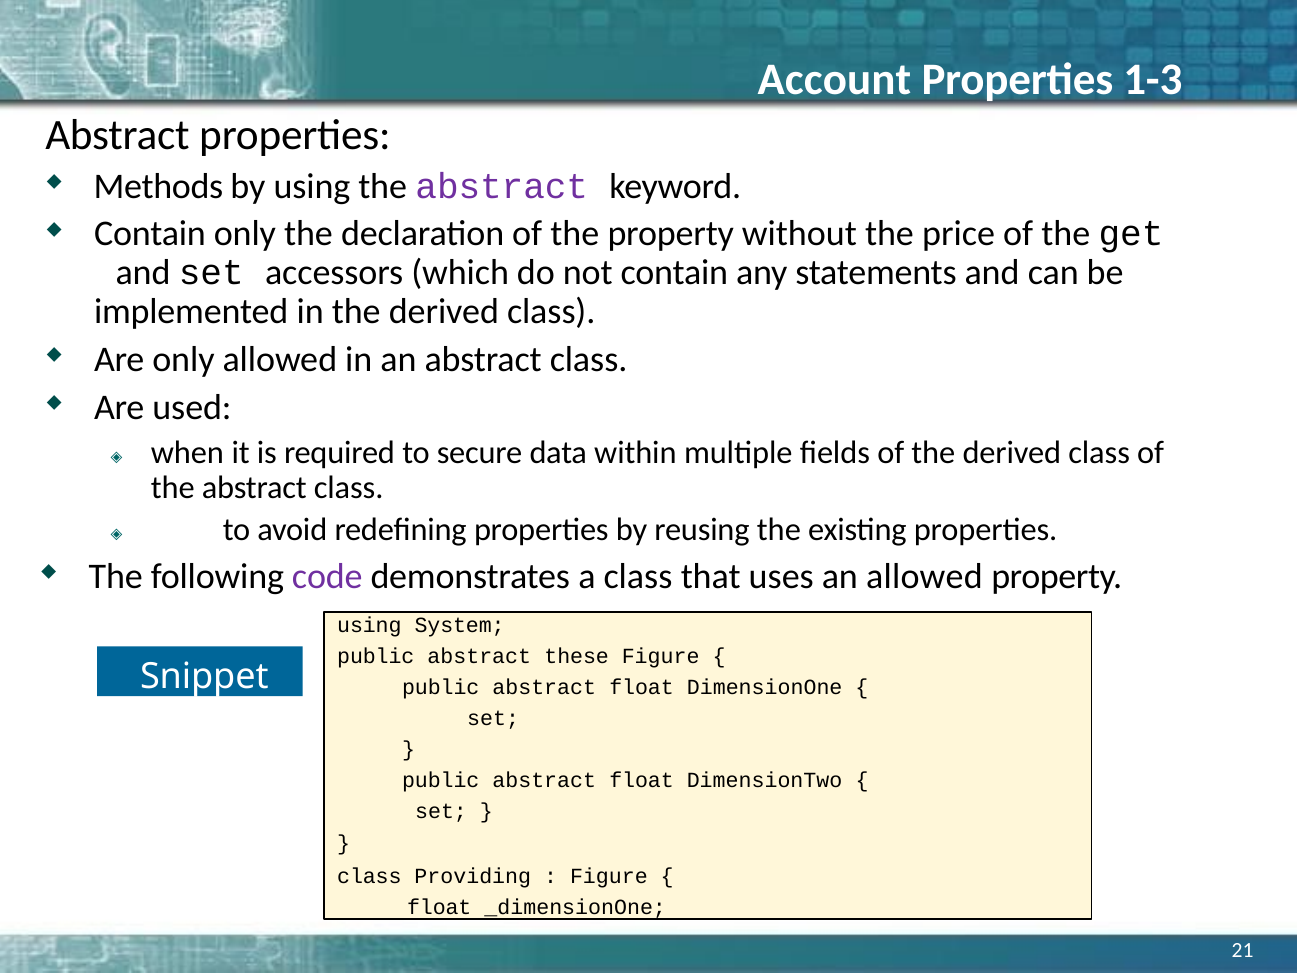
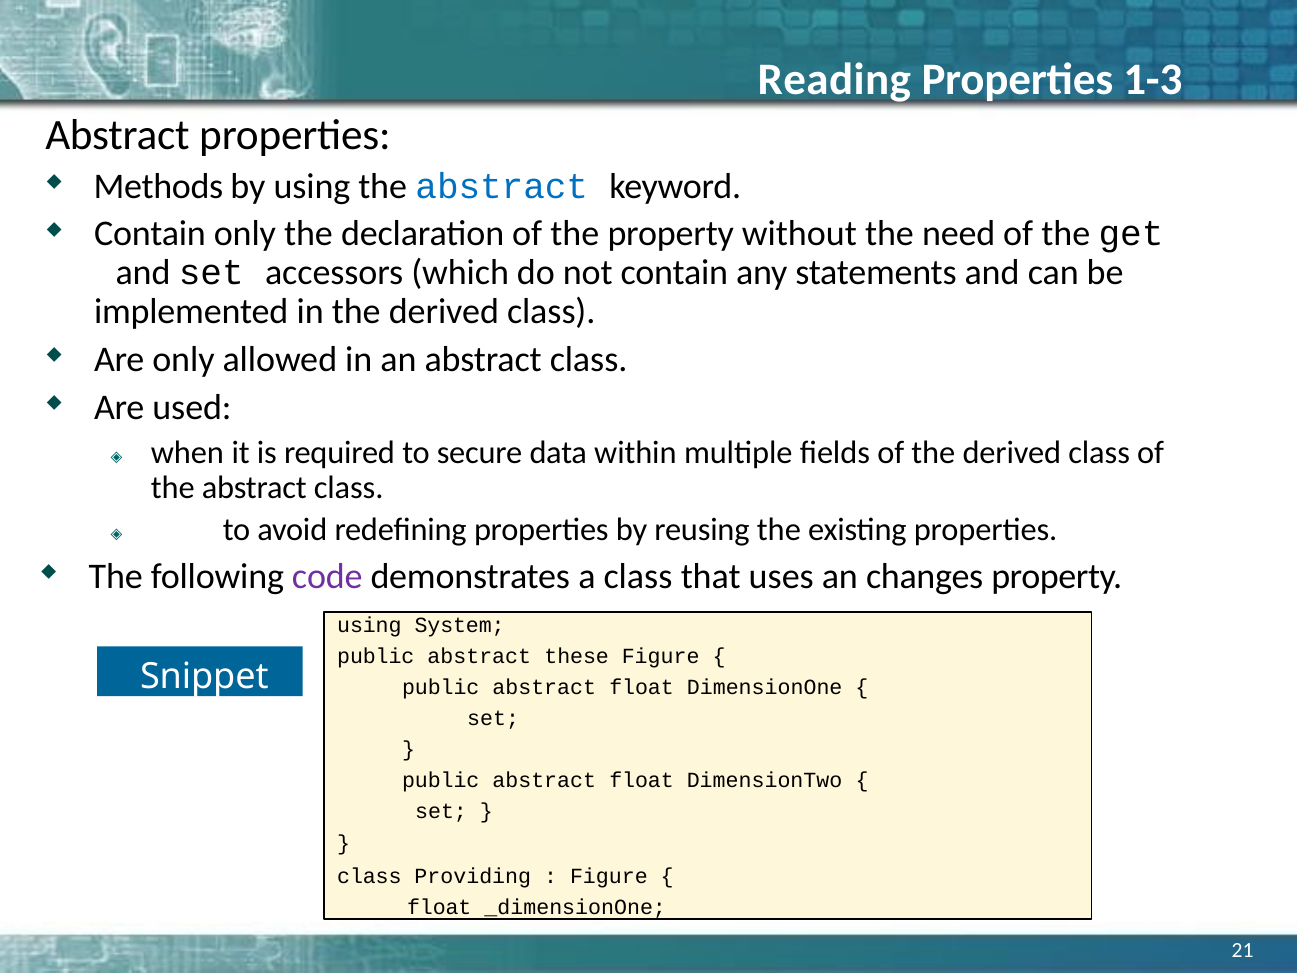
Account: Account -> Reading
abstract at (502, 187) colour: purple -> blue
price: price -> need
an allowed: allowed -> changes
